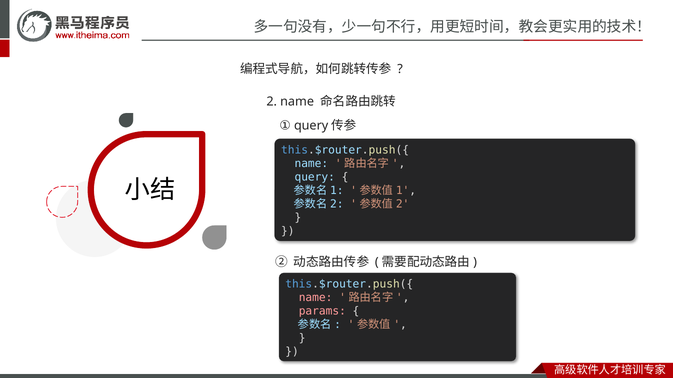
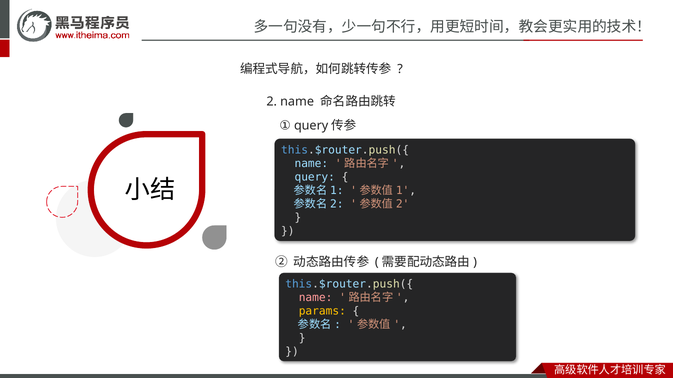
params colour: pink -> yellow
